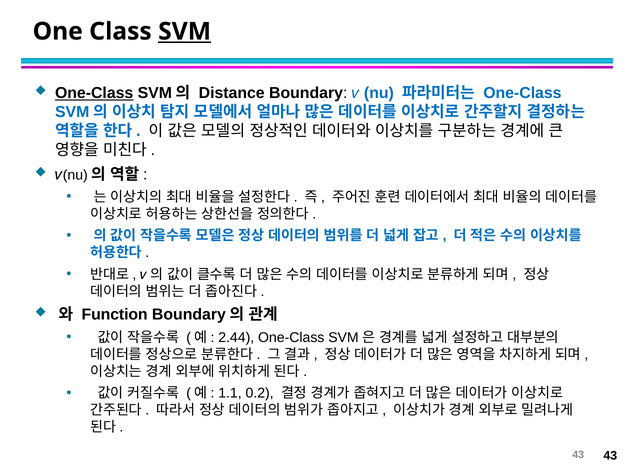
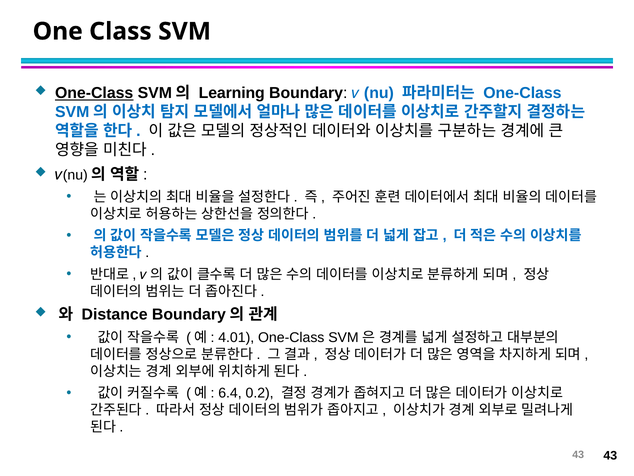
SVM at (185, 31) underline: present -> none
Distance: Distance -> Learning
Function: Function -> Distance
2.44: 2.44 -> 4.01
1.1: 1.1 -> 6.4
